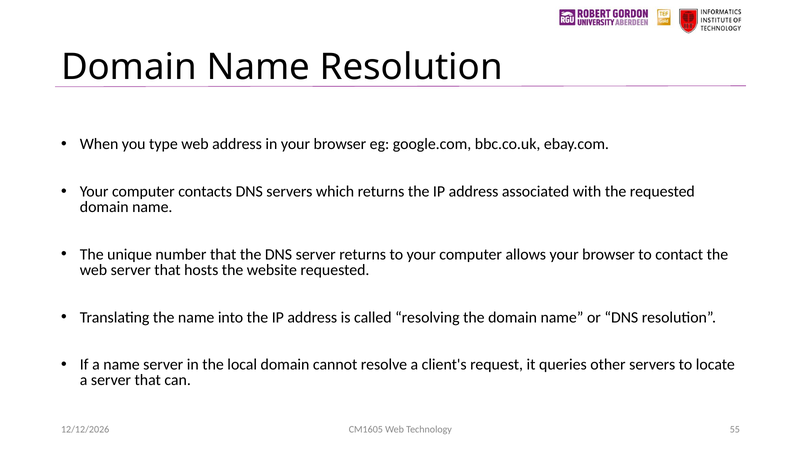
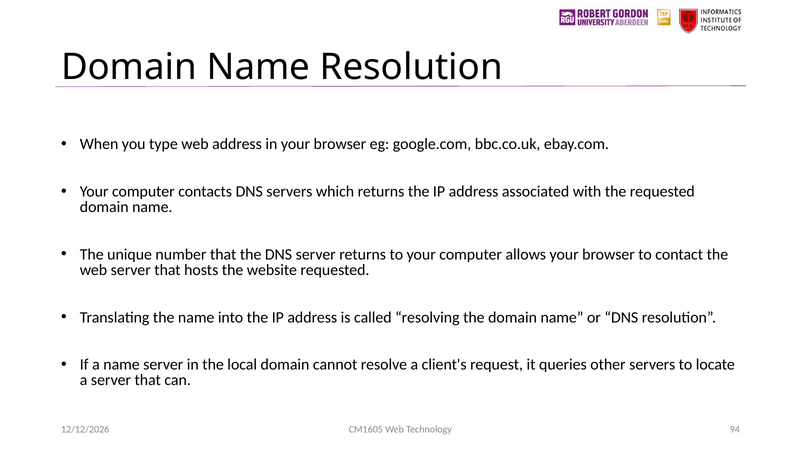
55: 55 -> 94
